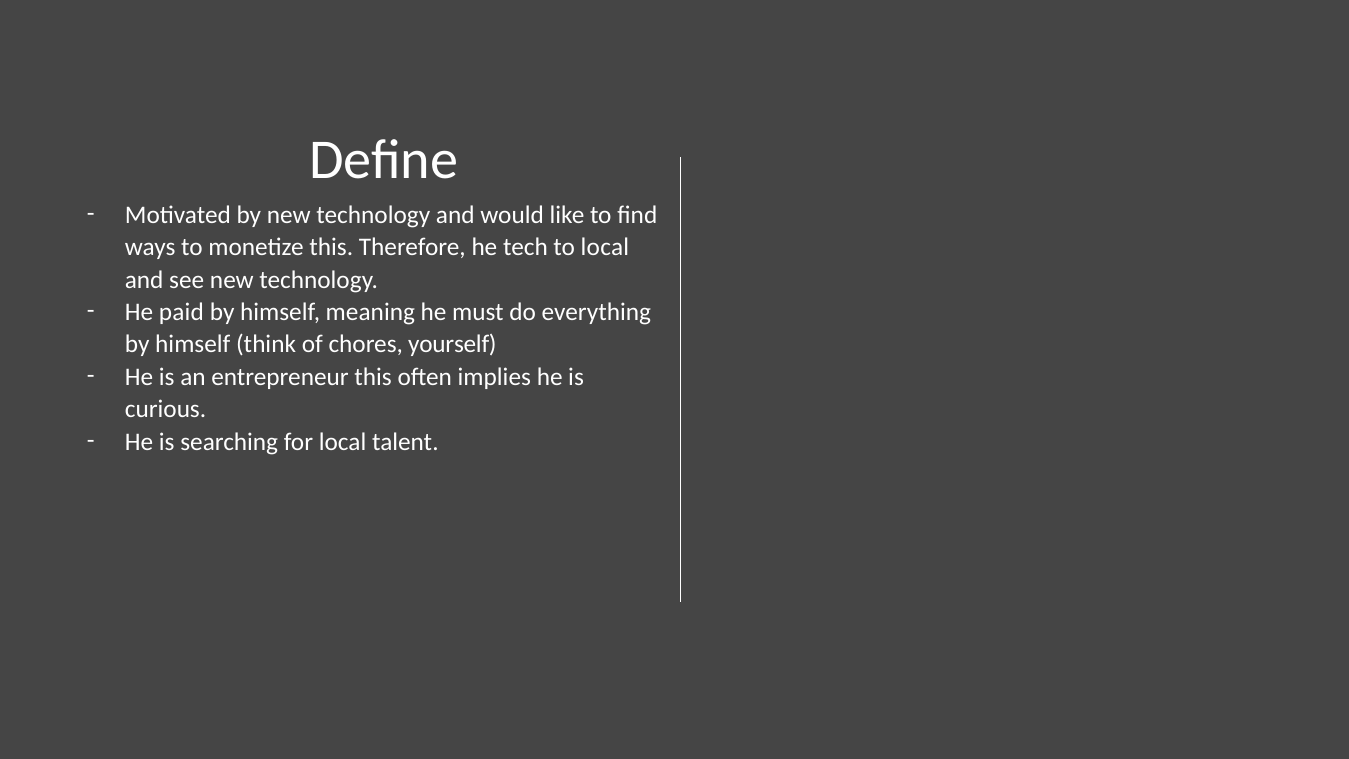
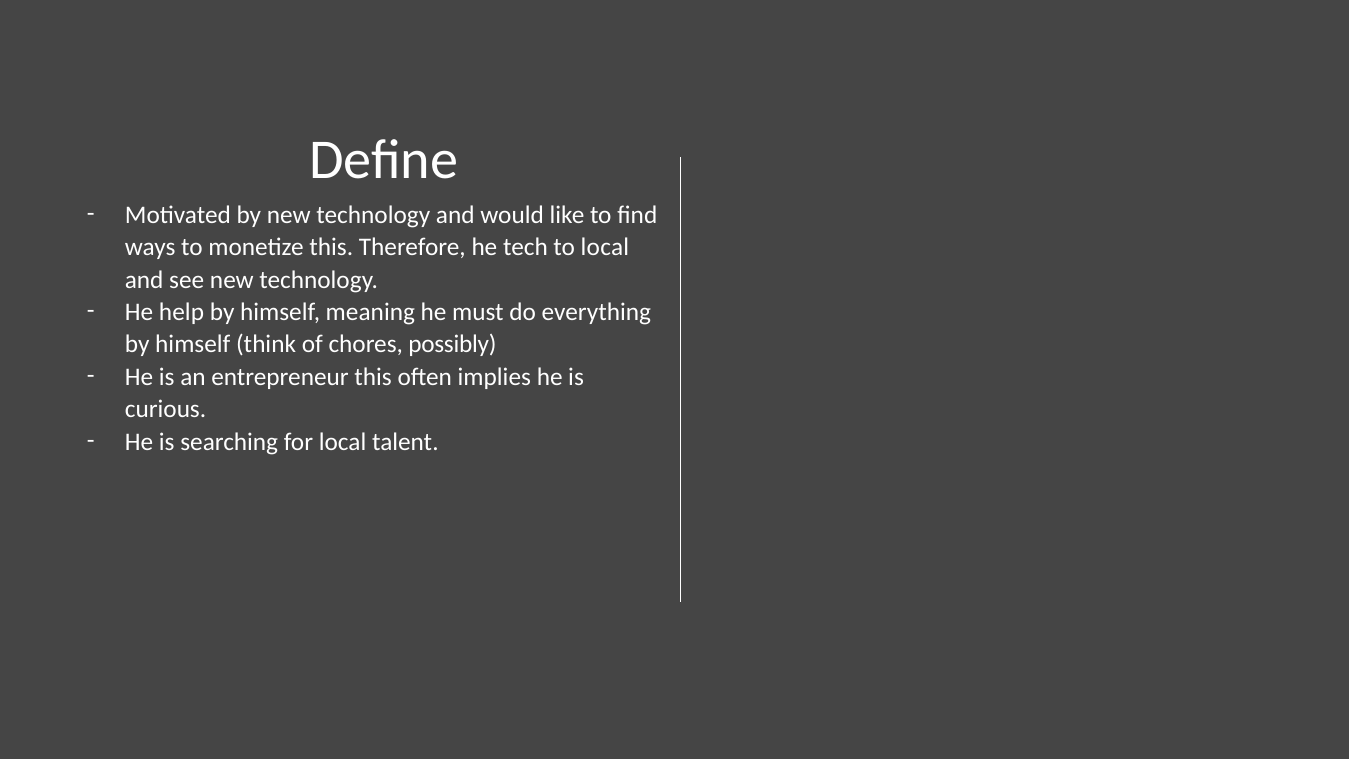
paid: paid -> help
yourself: yourself -> possibly
